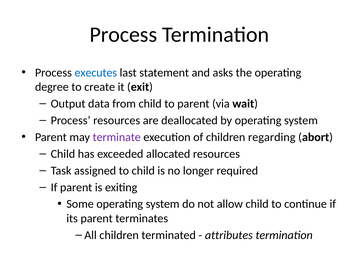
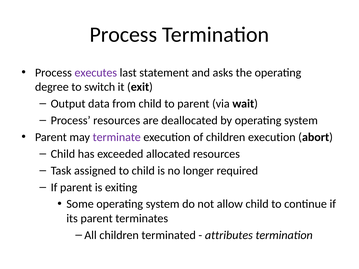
executes colour: blue -> purple
create: create -> switch
children regarding: regarding -> execution
